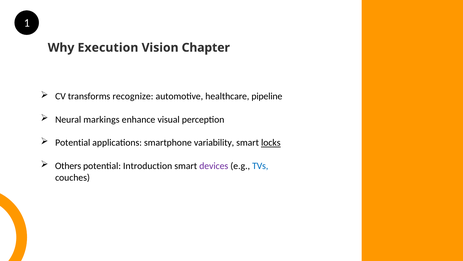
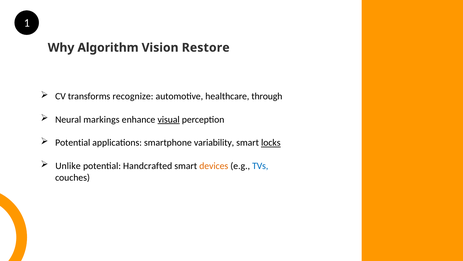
Execution: Execution -> Algorithm
Chapter: Chapter -> Restore
pipeline: pipeline -> through
visual underline: none -> present
Others: Others -> Unlike
Introduction: Introduction -> Handcrafted
devices colour: purple -> orange
